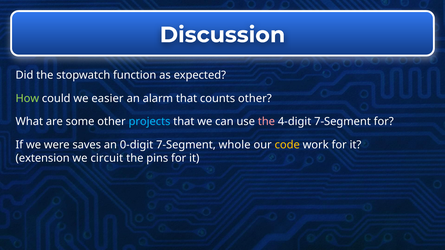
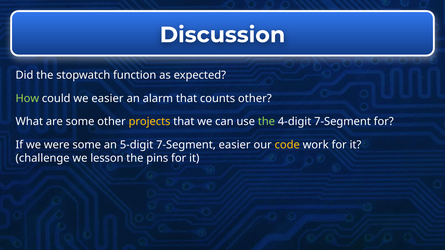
projects colour: light blue -> yellow
the at (266, 122) colour: pink -> light green
were saves: saves -> some
0-digit: 0-digit -> 5-digit
7-Segment whole: whole -> easier
extension: extension -> challenge
circuit: circuit -> lesson
